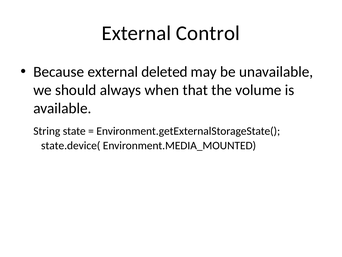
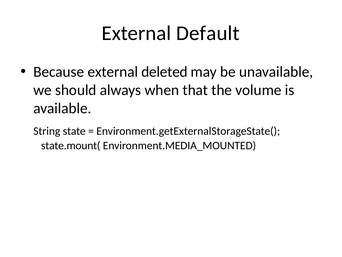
Control: Control -> Default
state.device(: state.device( -> state.mount(
